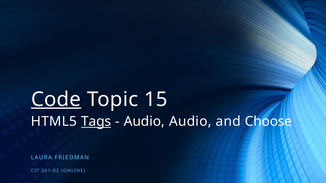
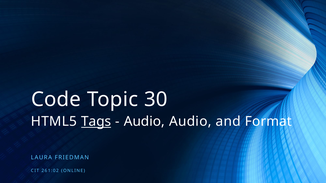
Code underline: present -> none
15: 15 -> 30
Choose: Choose -> Format
